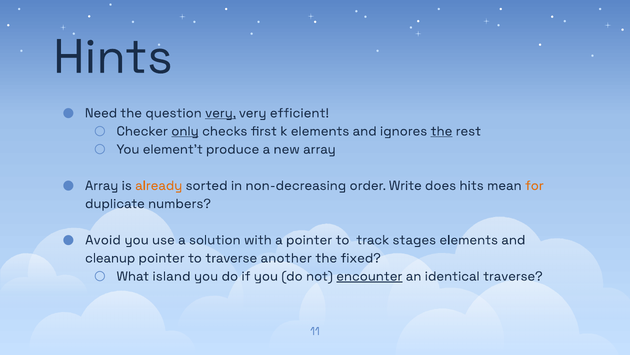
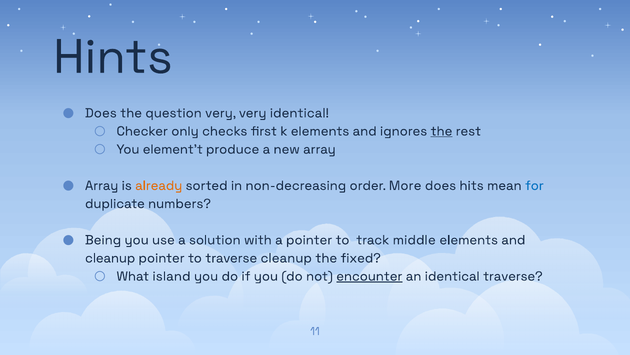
Need at (101, 113): Need -> Does
very at (221, 113) underline: present -> none
very efficient: efficient -> identical
only underline: present -> none
Write: Write -> More
for colour: orange -> blue
Avoid: Avoid -> Being
stages: stages -> middle
traverse another: another -> cleanup
